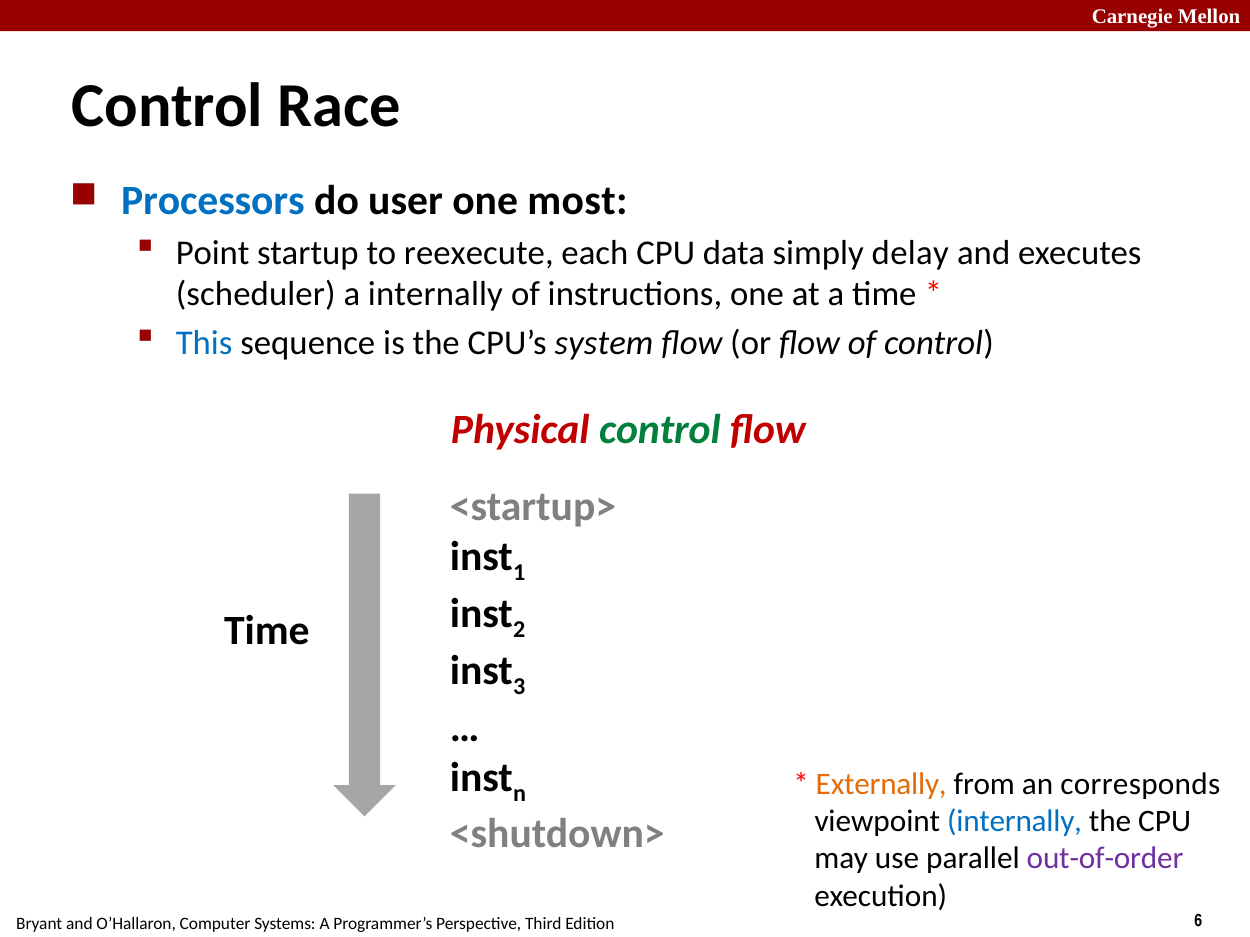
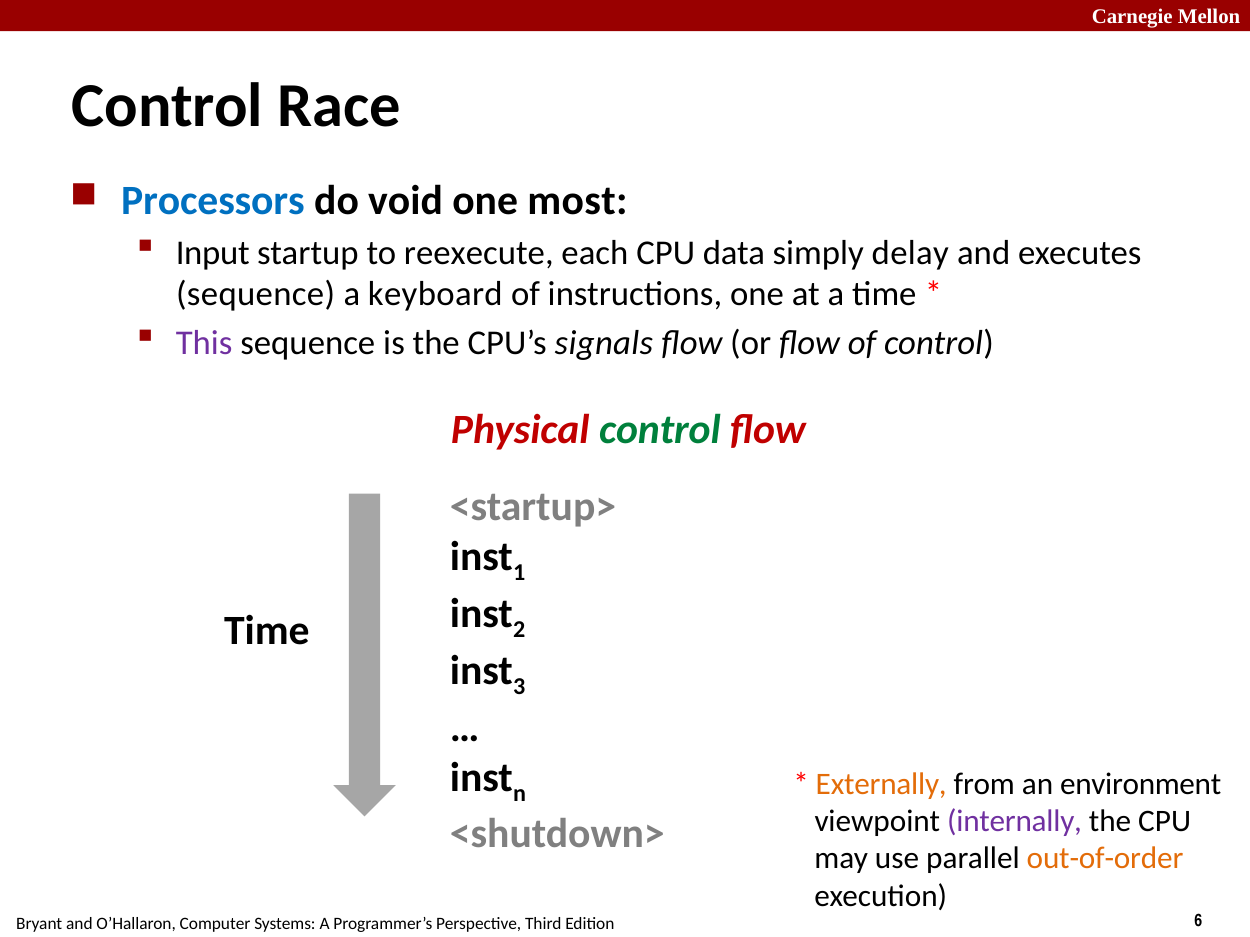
user: user -> void
Point: Point -> Input
scheduler at (256, 295): scheduler -> sequence
a internally: internally -> keyboard
This colour: blue -> purple
system: system -> signals
corresponds: corresponds -> environment
internally at (1015, 822) colour: blue -> purple
out-of-order colour: purple -> orange
